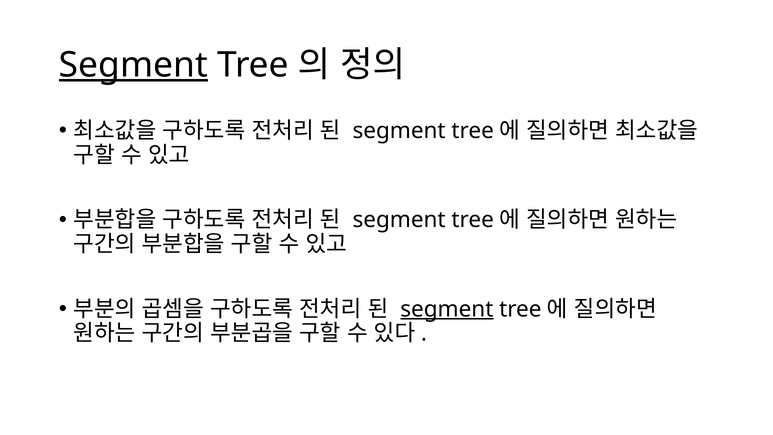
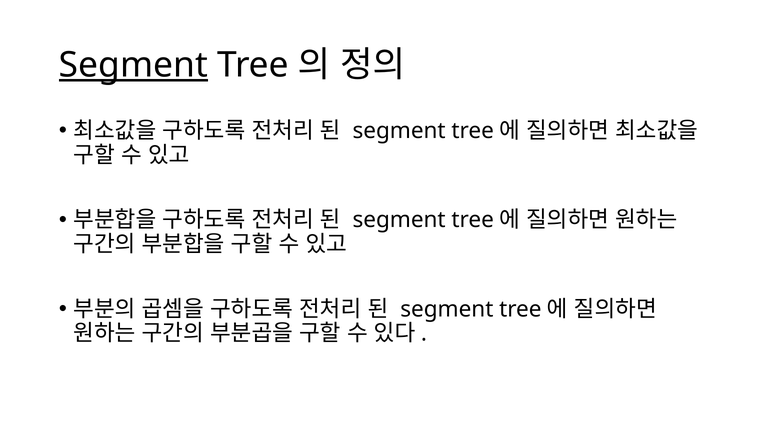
segment at (447, 309) underline: present -> none
